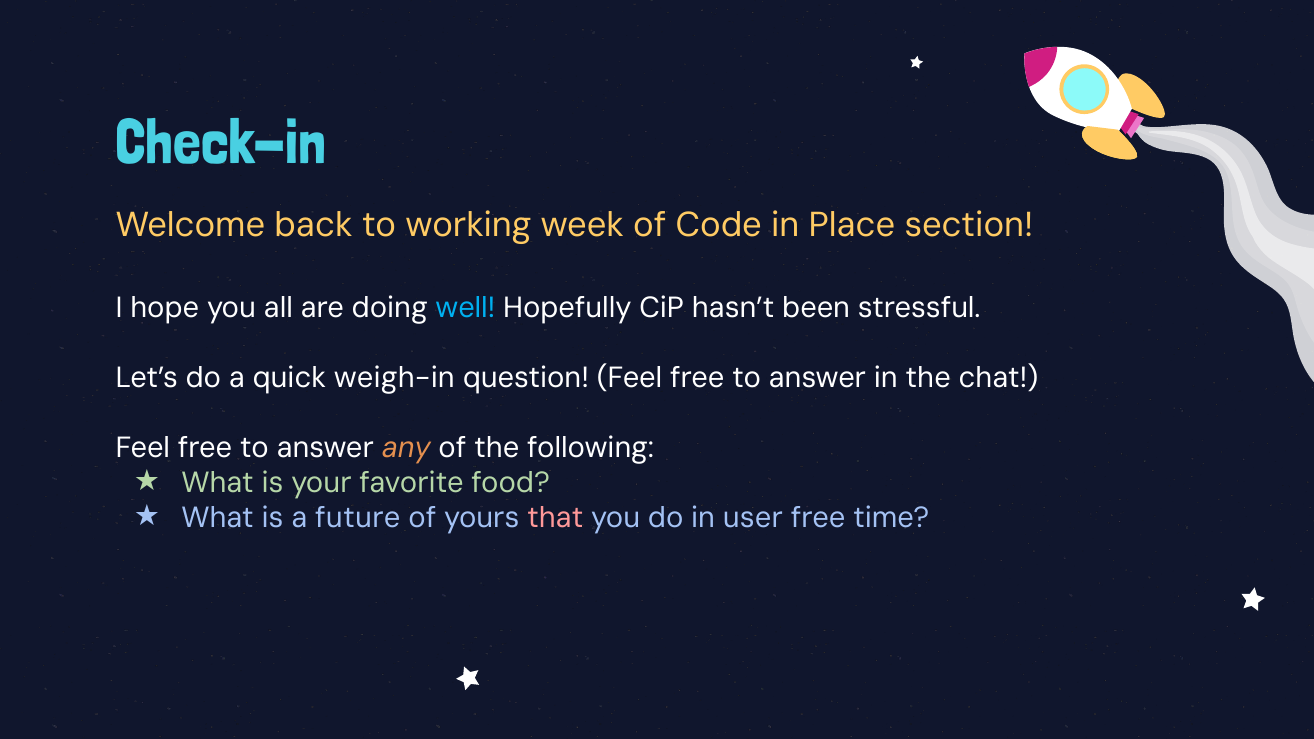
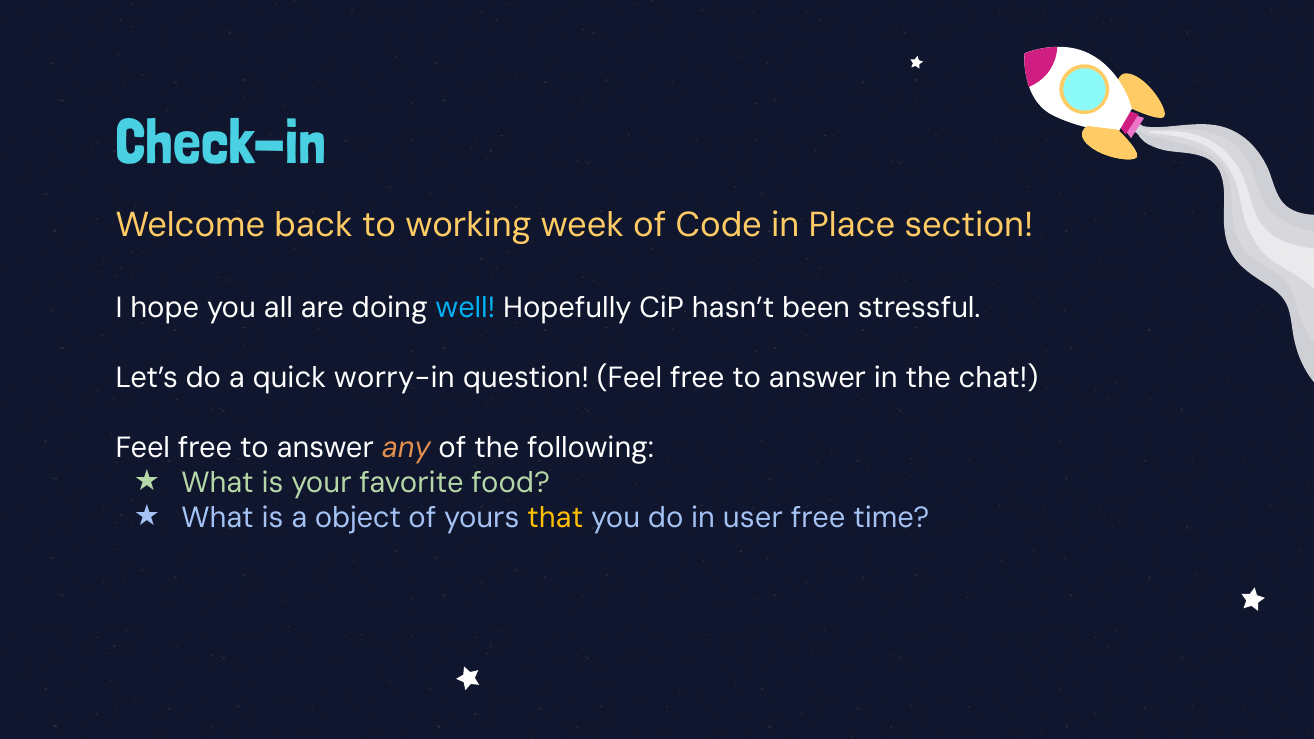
weigh-in: weigh-in -> worry-in
future: future -> object
that colour: pink -> yellow
